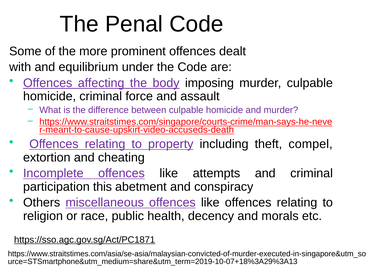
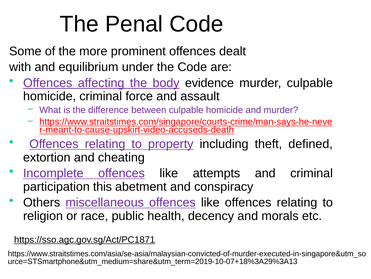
imposing: imposing -> evidence
compel: compel -> defined
